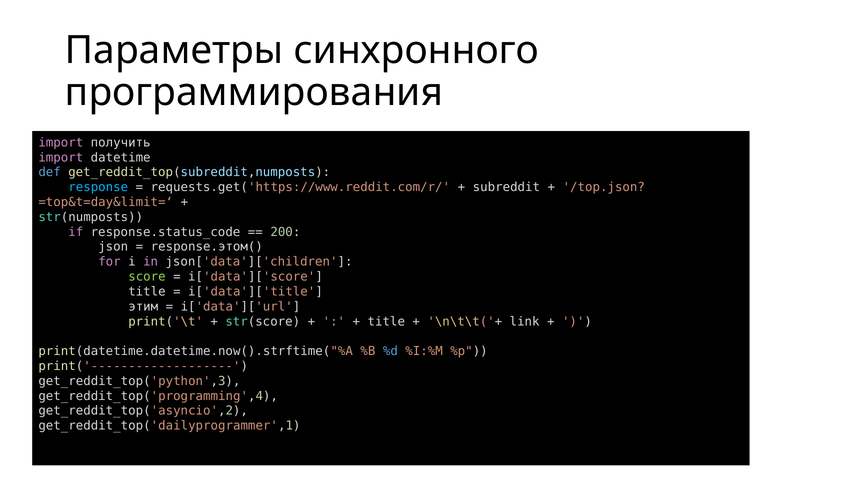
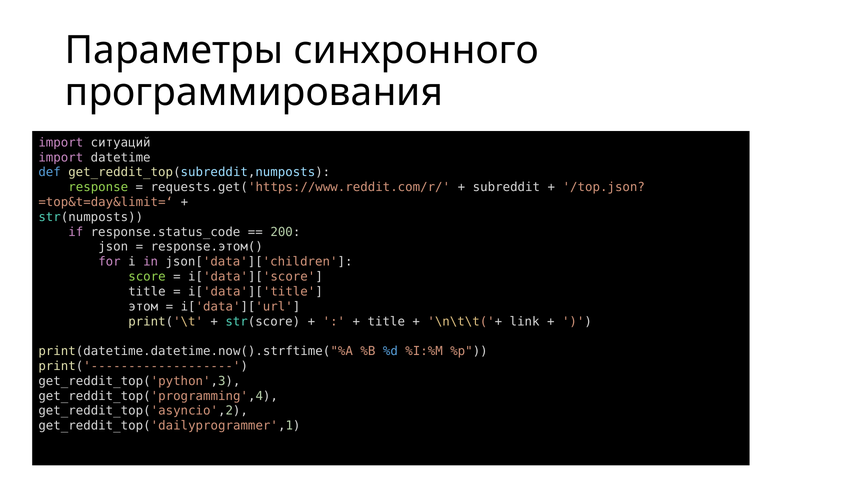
получить: получить -> ситуаций
response colour: light blue -> light green
этим: этим -> этом
